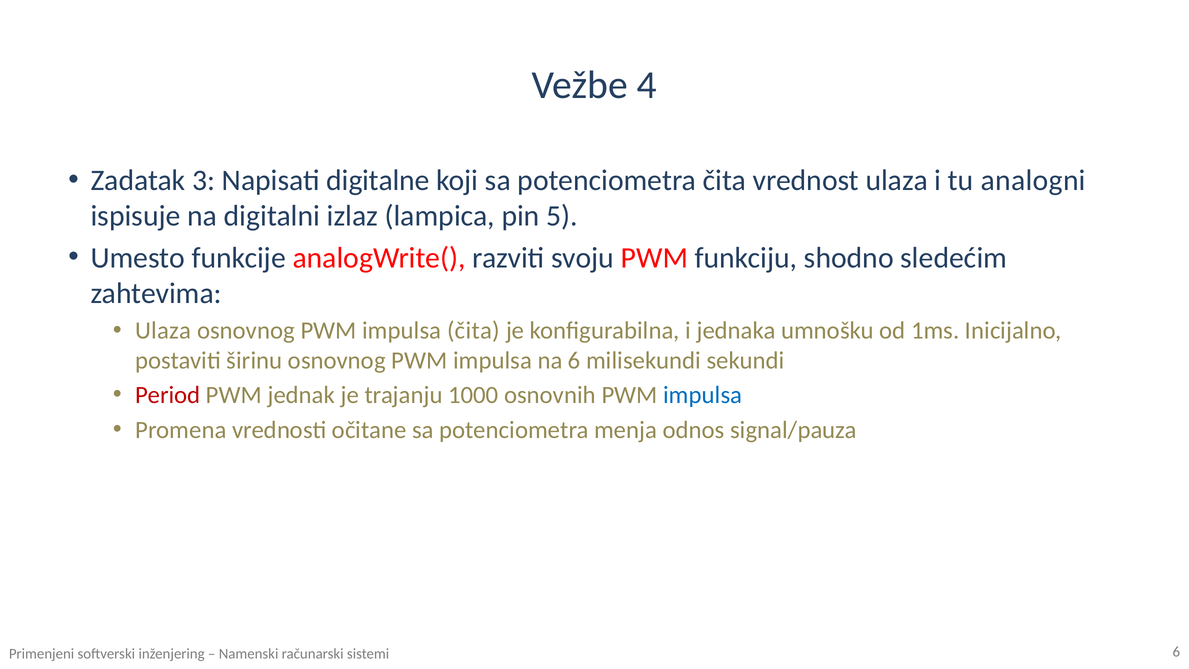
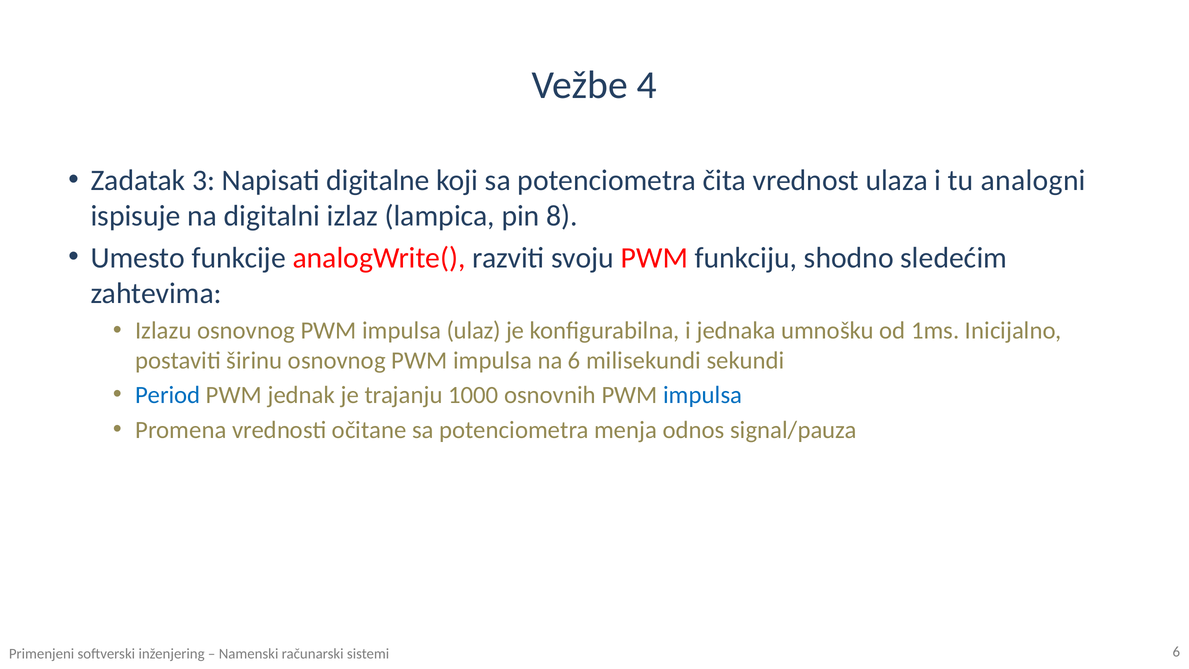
5: 5 -> 8
Ulaza at (163, 331): Ulaza -> Izlazu
impulsa čita: čita -> ulaz
Period colour: red -> blue
